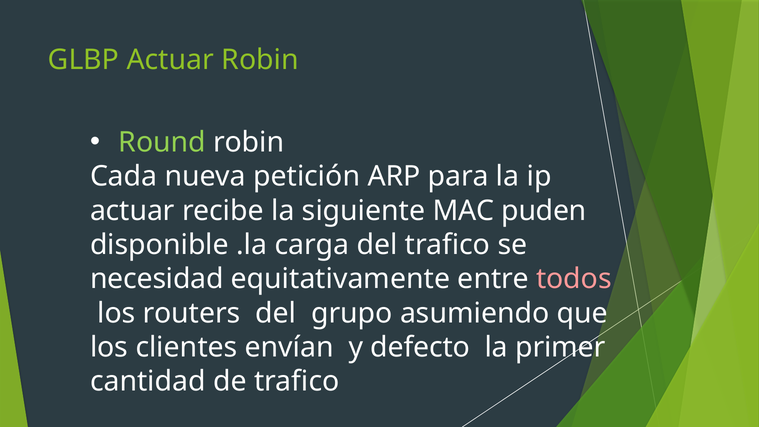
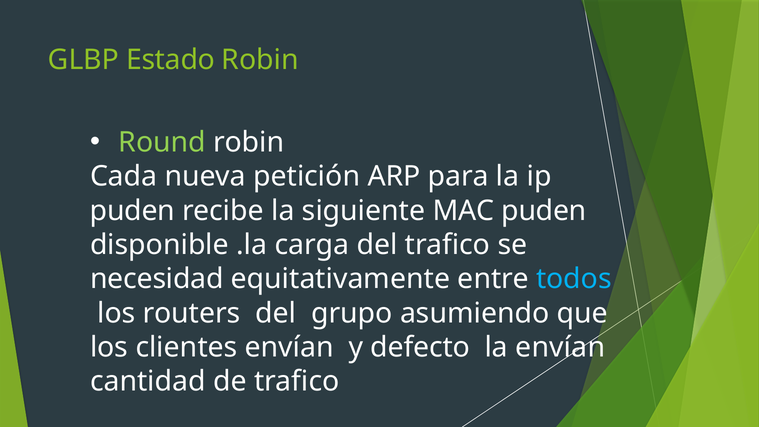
GLBP Actuar: Actuar -> Estado
actuar at (132, 211): actuar -> puden
todos colour: pink -> light blue
la primer: primer -> envían
